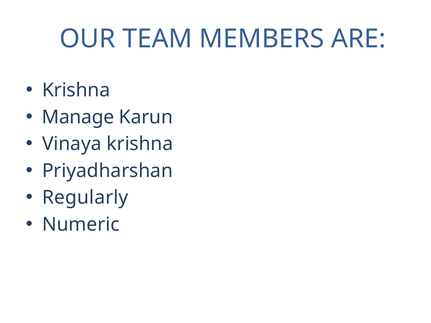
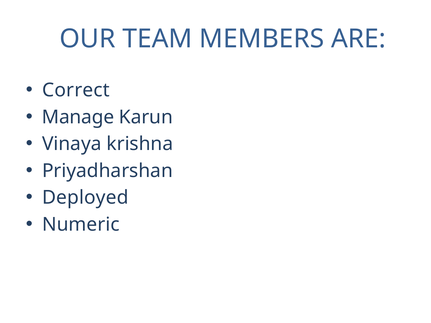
Krishna at (76, 90): Krishna -> Correct
Regularly: Regularly -> Deployed
